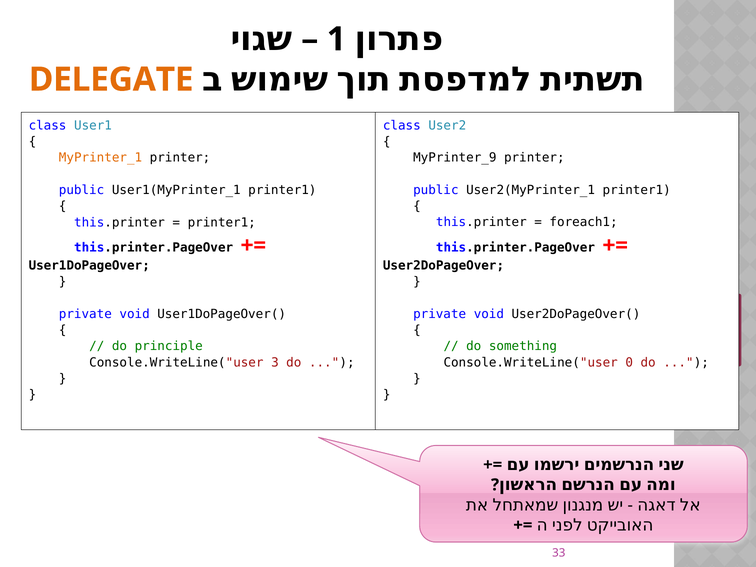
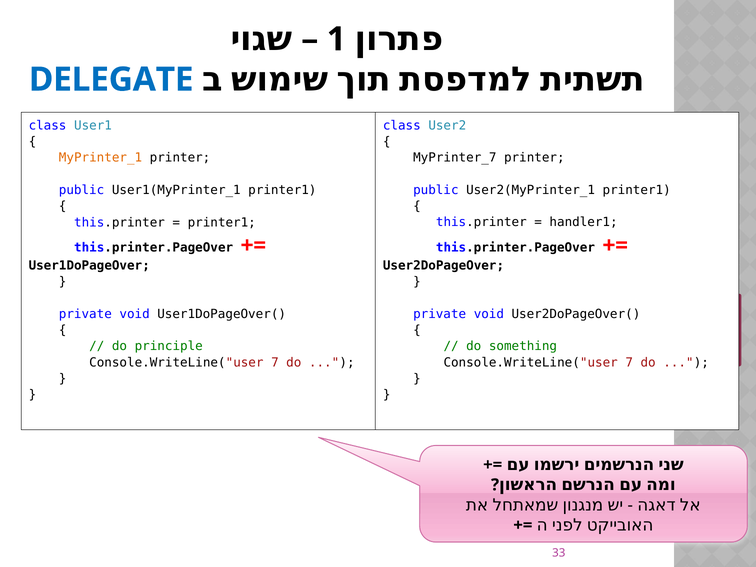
DELEGATE colour: orange -> blue
MyPrinter_9: MyPrinter_9 -> MyPrinter_7
foreach1: foreach1 -> handler1
0 at (629, 362): 0 -> 7
3 at (275, 362): 3 -> 7
